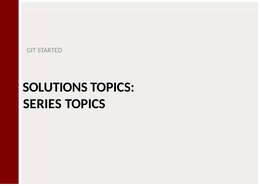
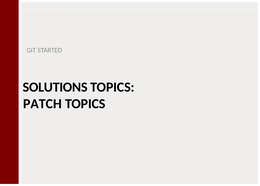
SERIES: SERIES -> PATCH
